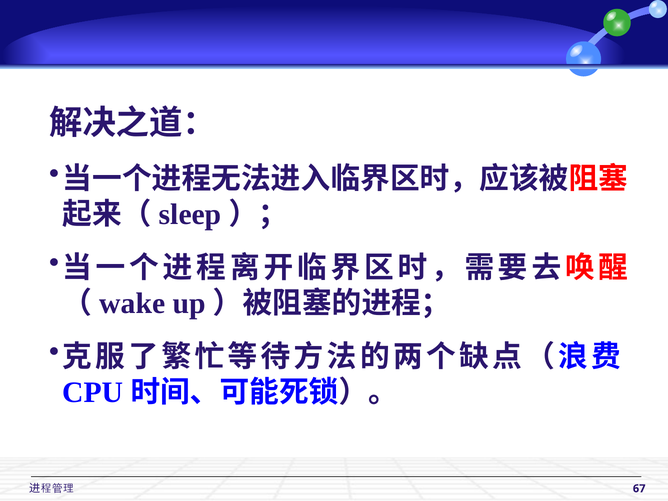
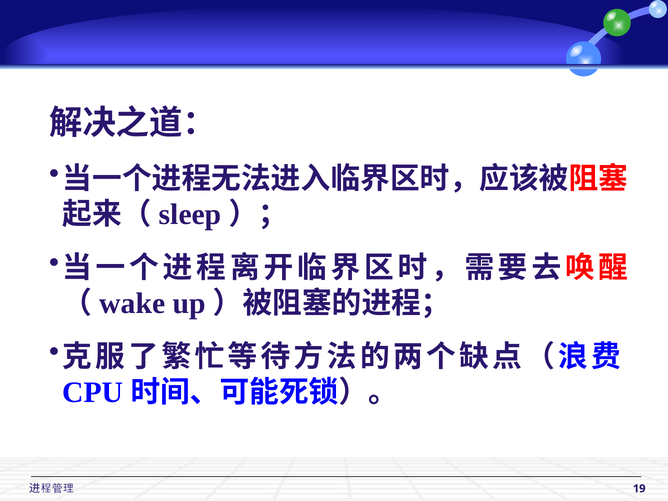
67: 67 -> 19
